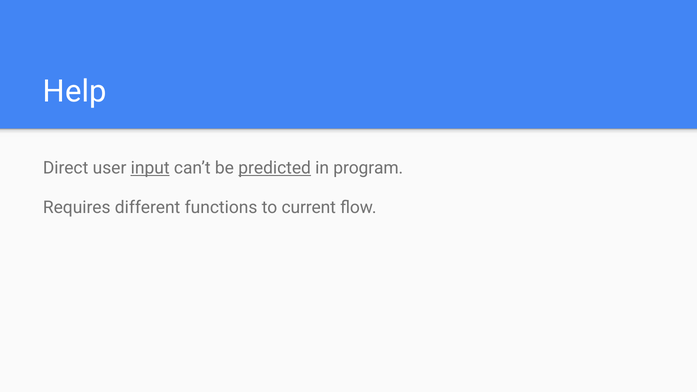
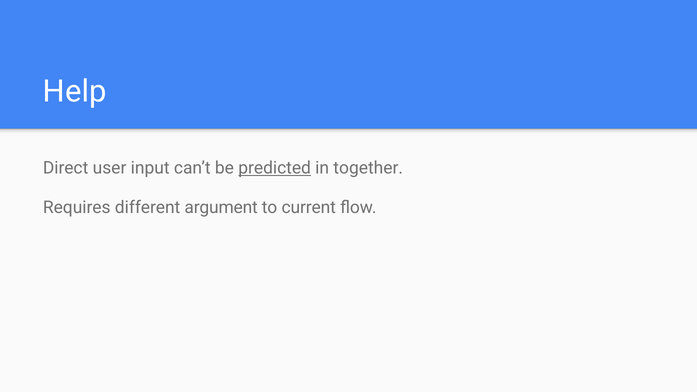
input underline: present -> none
program: program -> together
functions: functions -> argument
